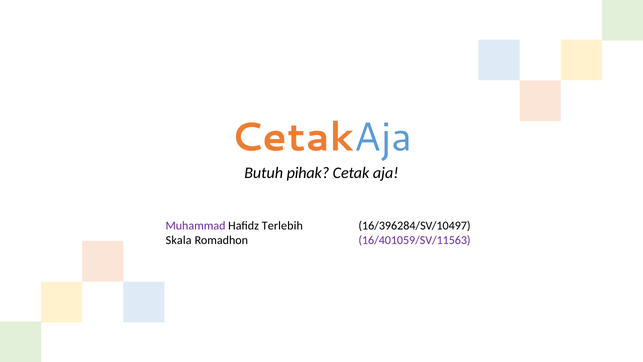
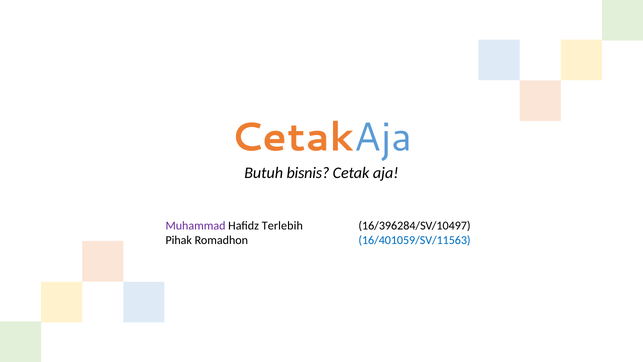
pihak: pihak -> bisnis
Skala: Skala -> Pihak
16/401059/SV/11563 colour: purple -> blue
